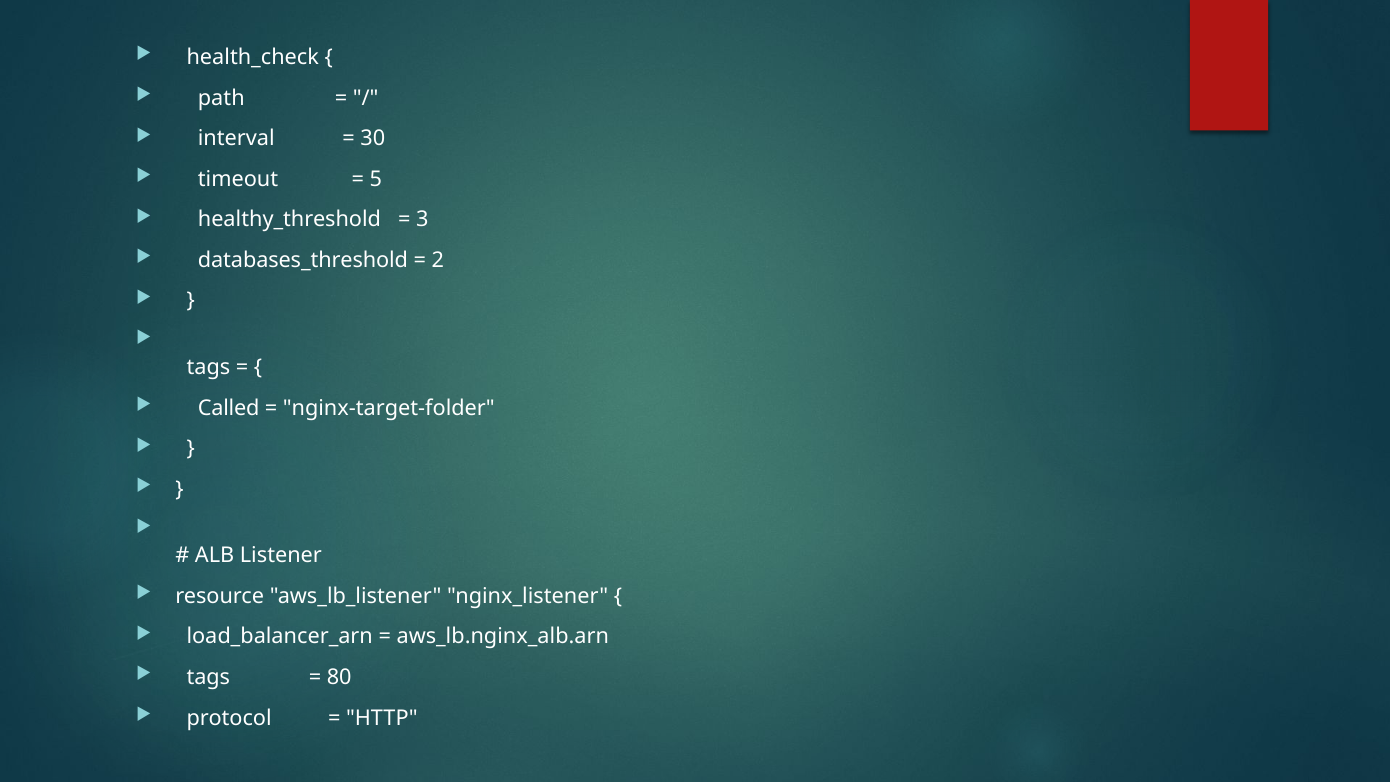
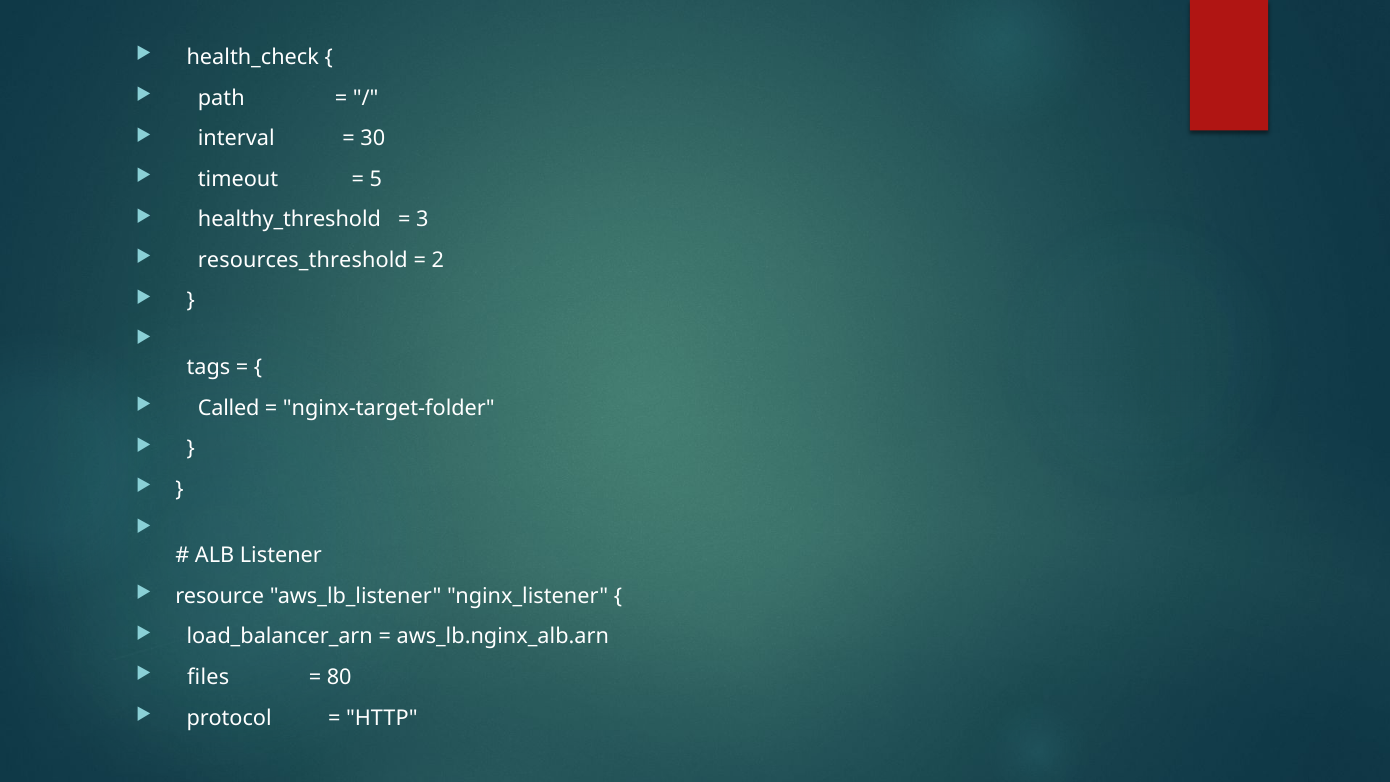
databases_threshold: databases_threshold -> resources_threshold
tags at (208, 677): tags -> files
